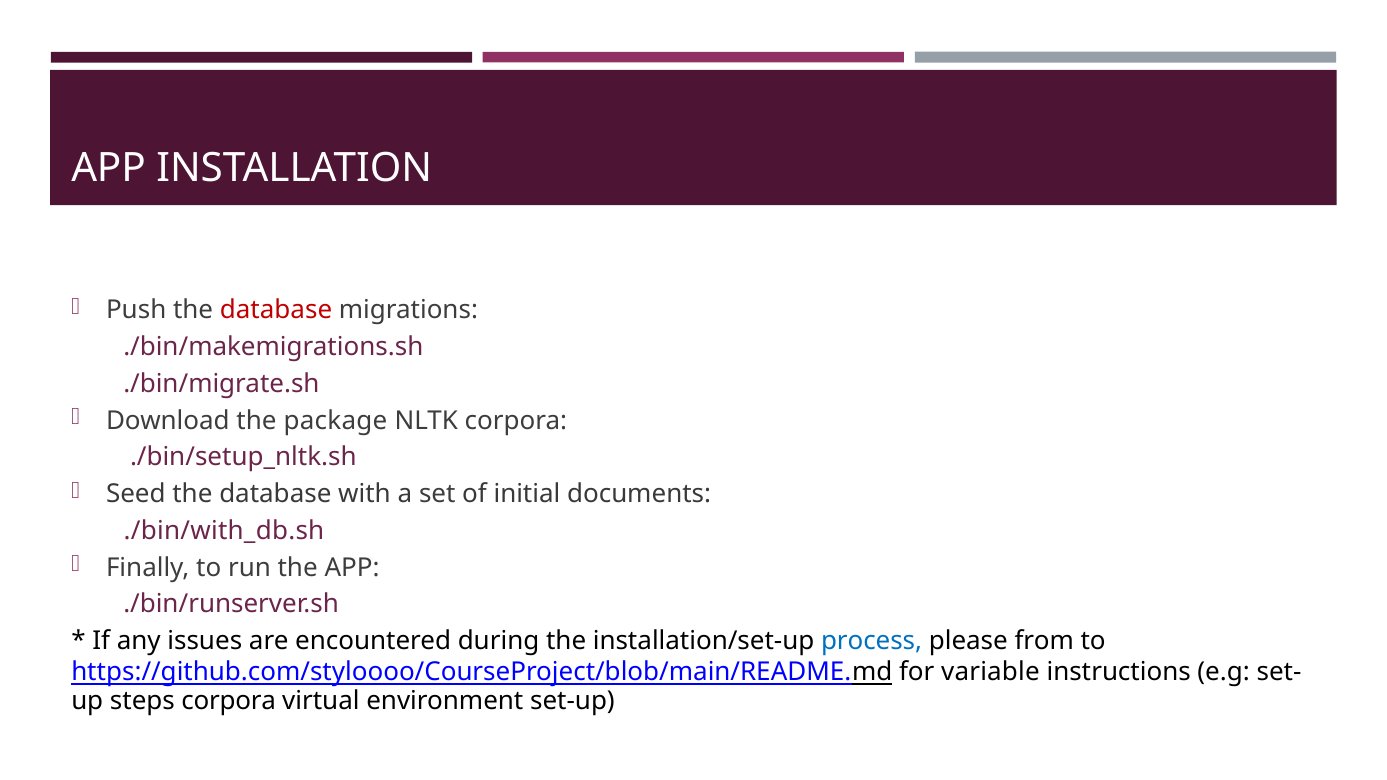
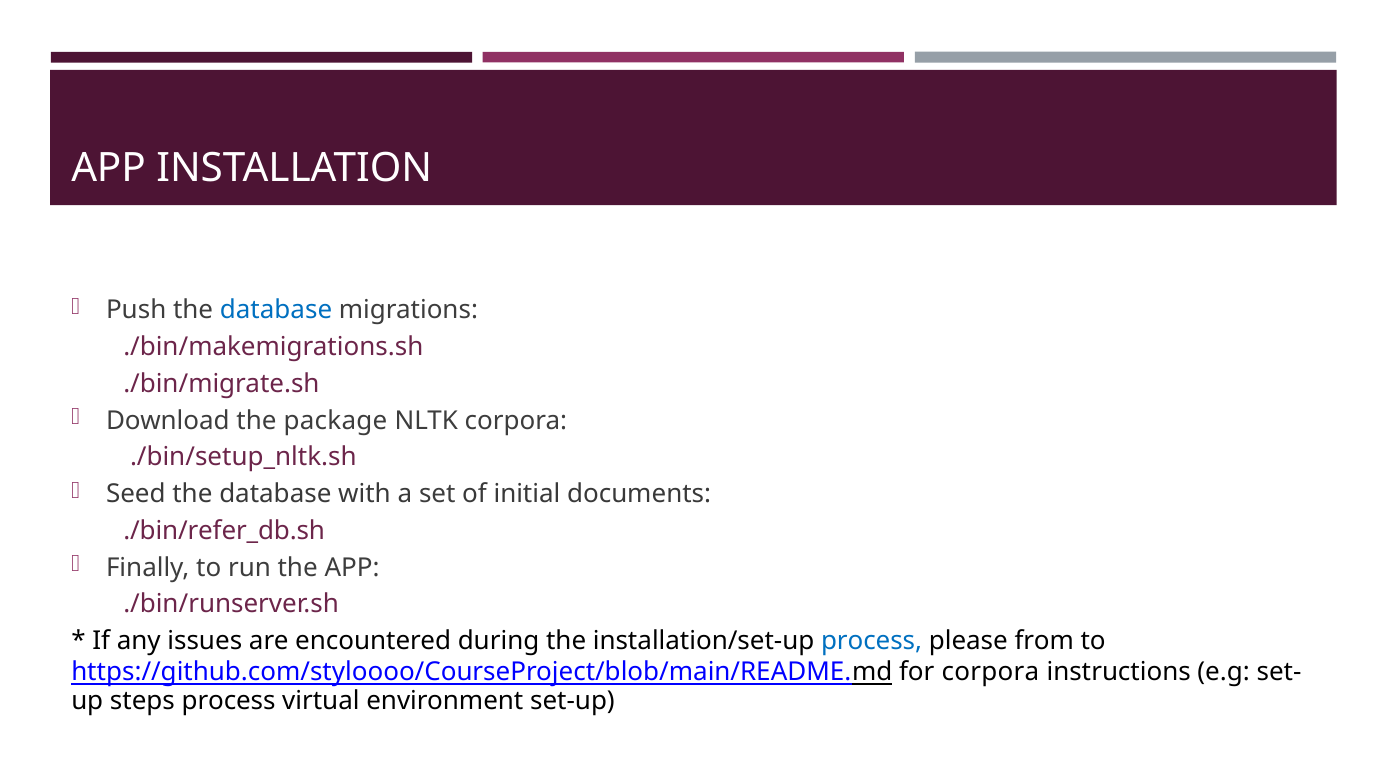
database at (276, 310) colour: red -> blue
./bin/with_db.sh: ./bin/with_db.sh -> ./bin/refer_db.sh
for variable: variable -> corpora
steps corpora: corpora -> process
